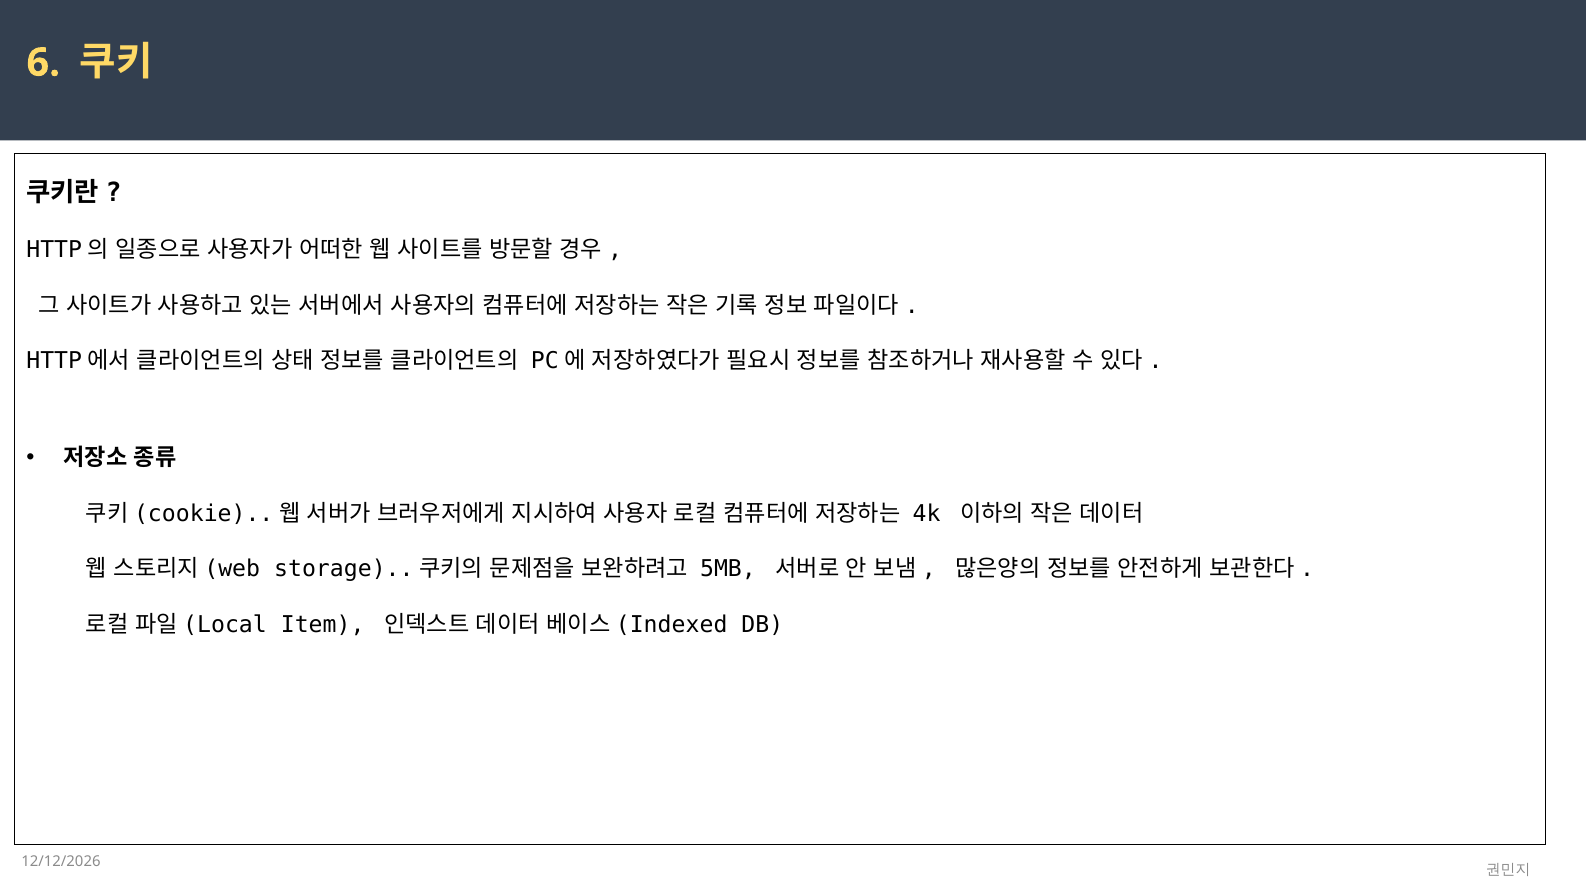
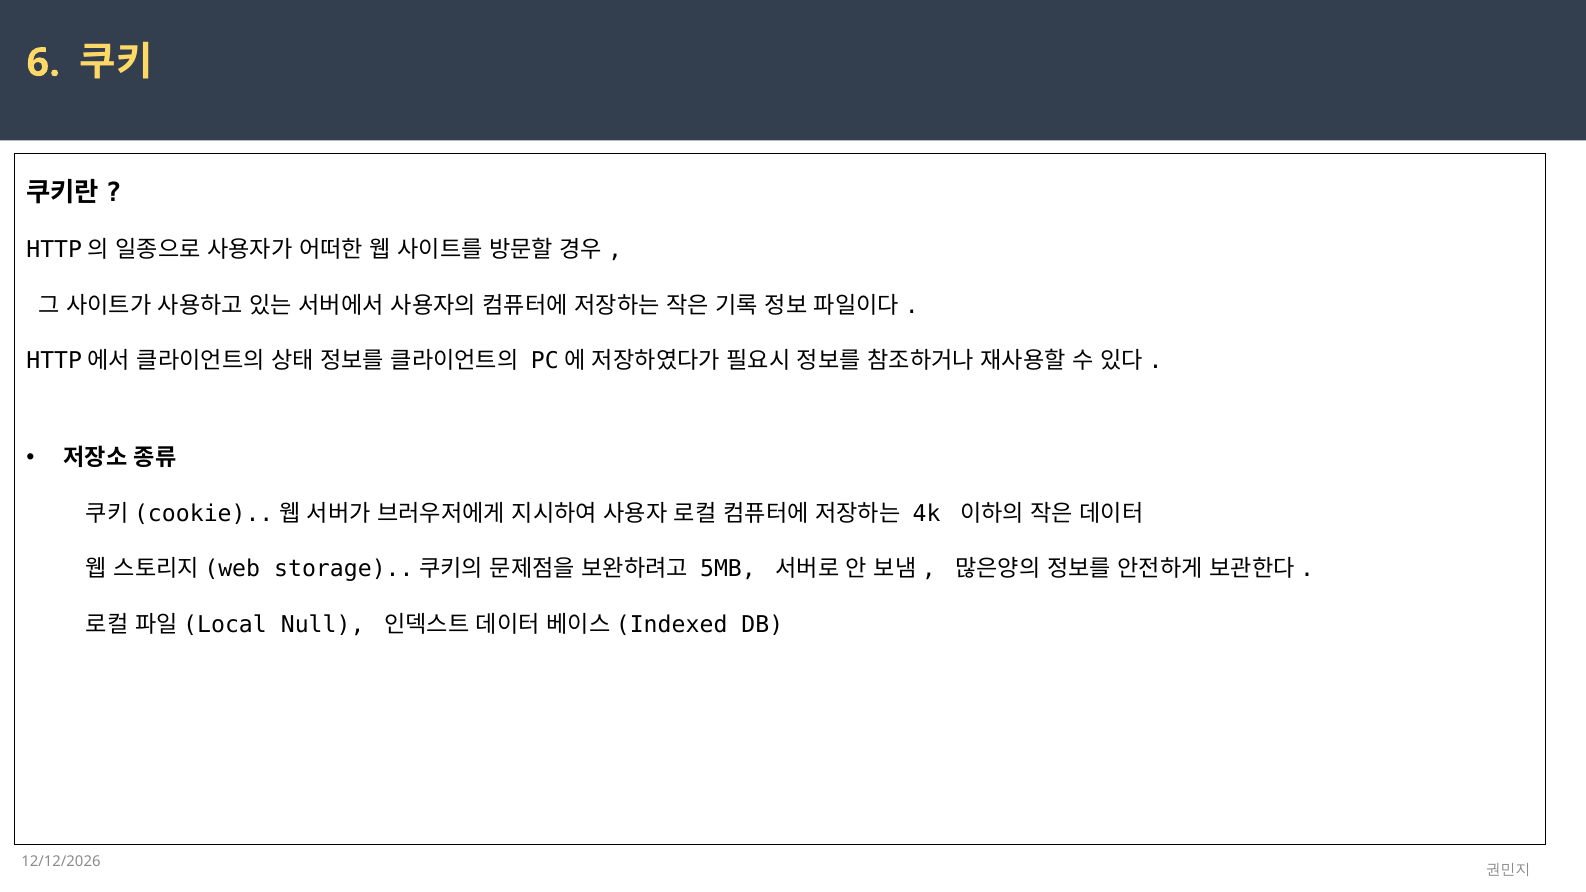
Item: Item -> Null
